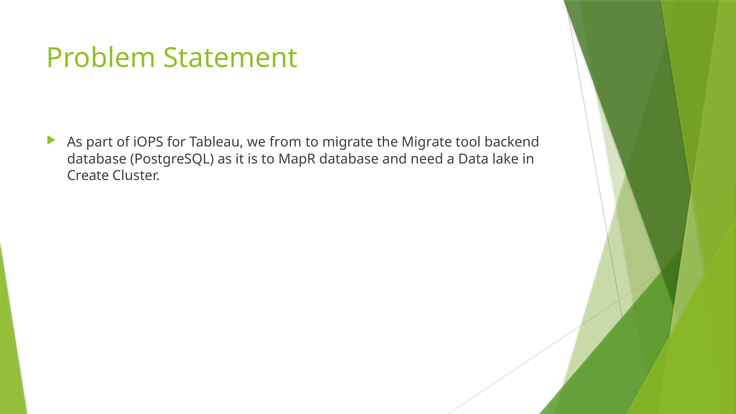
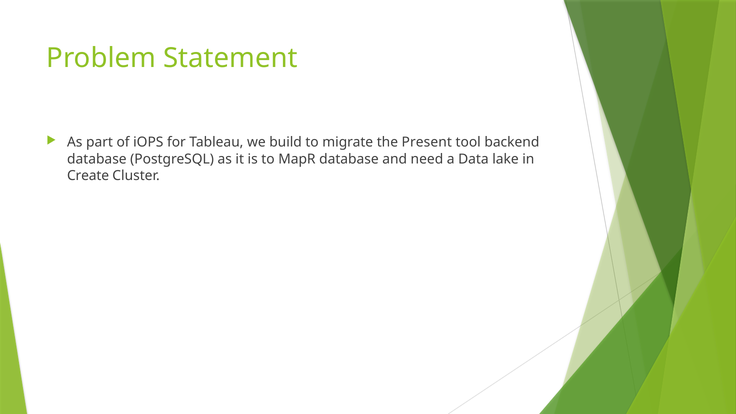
from: from -> build
the Migrate: Migrate -> Present
